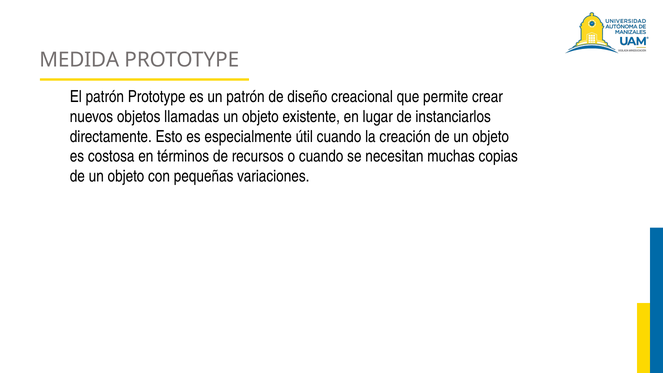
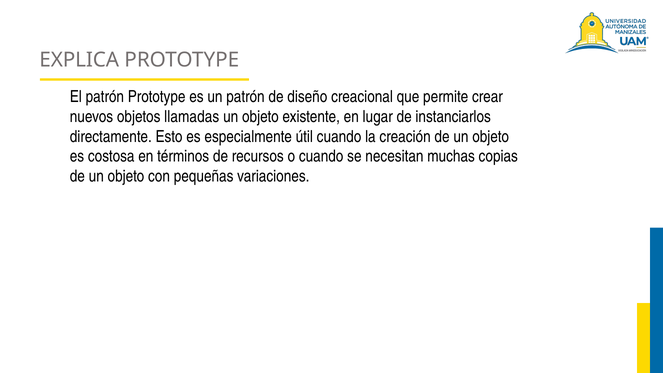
MEDIDA: MEDIDA -> EXPLICA
